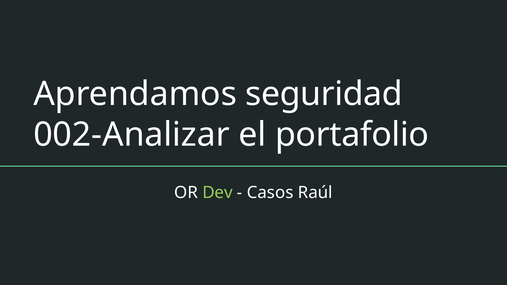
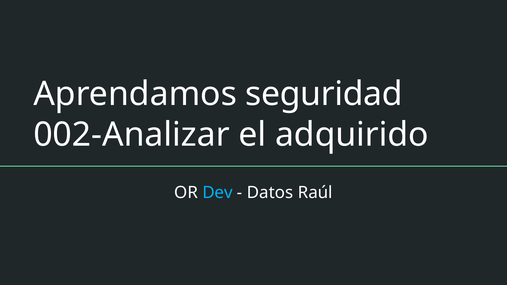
portafolio: portafolio -> adquirido
Dev colour: light green -> light blue
Casos: Casos -> Datos
